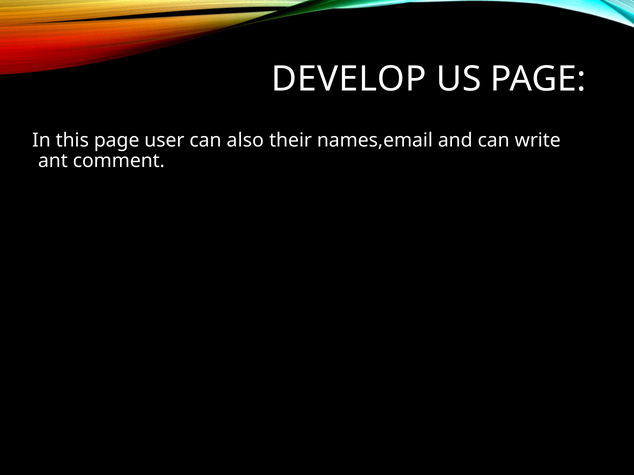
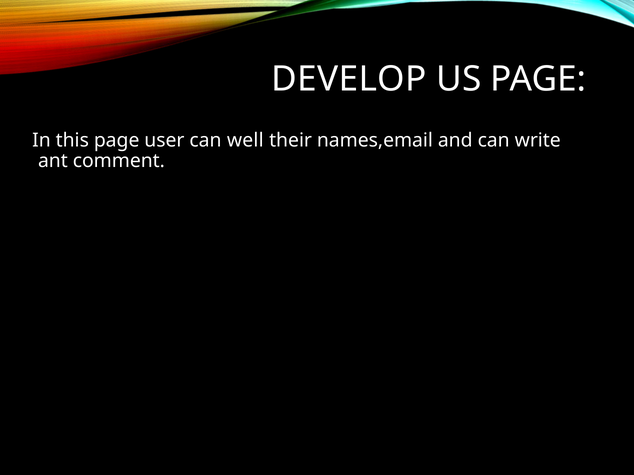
also: also -> well
